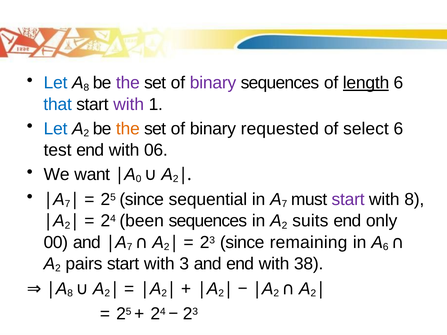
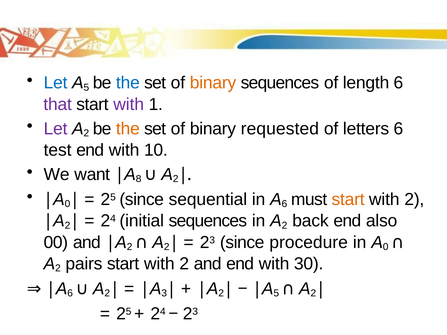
8 at (86, 87): 8 -> 5
the at (128, 83) colour: purple -> blue
binary at (213, 83) colour: purple -> orange
length underline: present -> none
that colour: blue -> purple
Let at (56, 129) colour: blue -> purple
select: select -> letters
06: 06 -> 10
0: 0 -> 8
7 at (67, 204): 7 -> 0
7 at (284, 204): 7 -> 6
start at (348, 200) colour: purple -> orange
8 at (414, 200): 8 -> 2
been: been -> initial
suits: suits -> back
only: only -> also
7 at (130, 247): 7 -> 2
remaining: remaining -> procedure
6 at (386, 247): 6 -> 0
3 at (184, 264): 3 -> 2
38: 38 -> 30
8 at (70, 293): 8 -> 6
2 at (164, 293): 2 -> 3
2 at (276, 293): 2 -> 5
